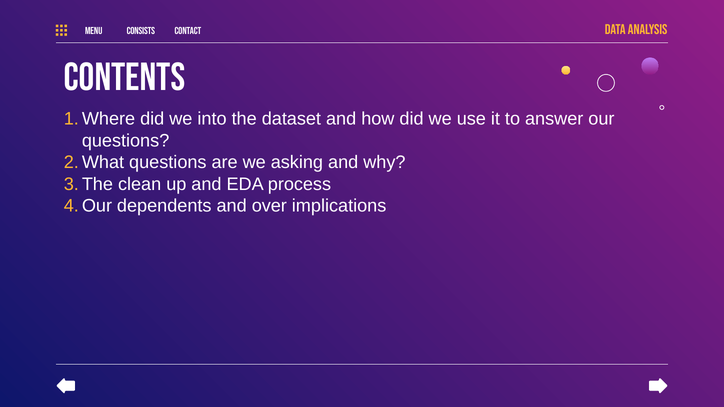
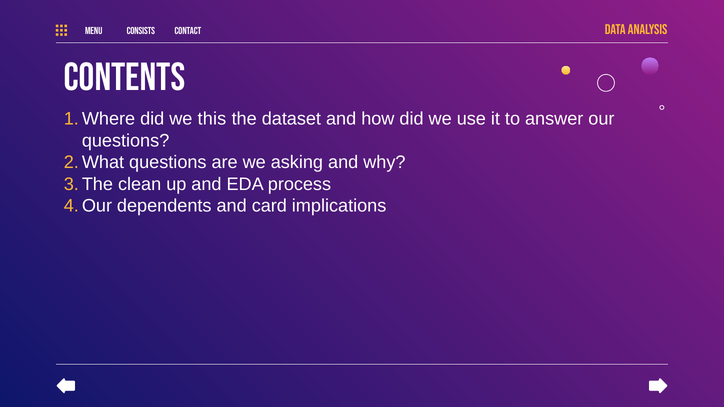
into: into -> this
over: over -> card
